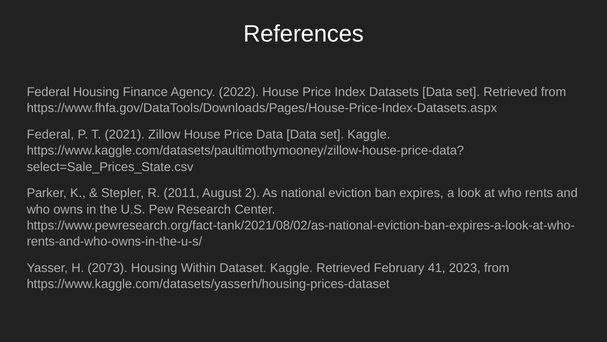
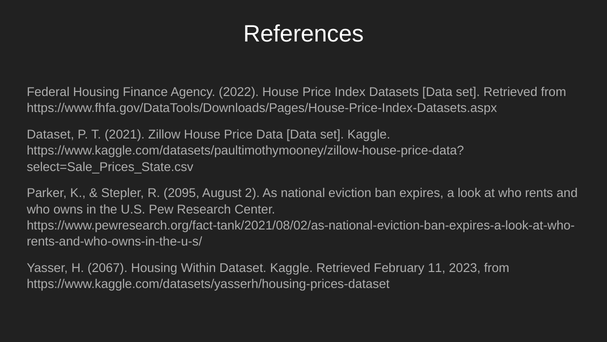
Federal at (50, 134): Federal -> Dataset
2011: 2011 -> 2095
2073: 2073 -> 2067
41: 41 -> 11
